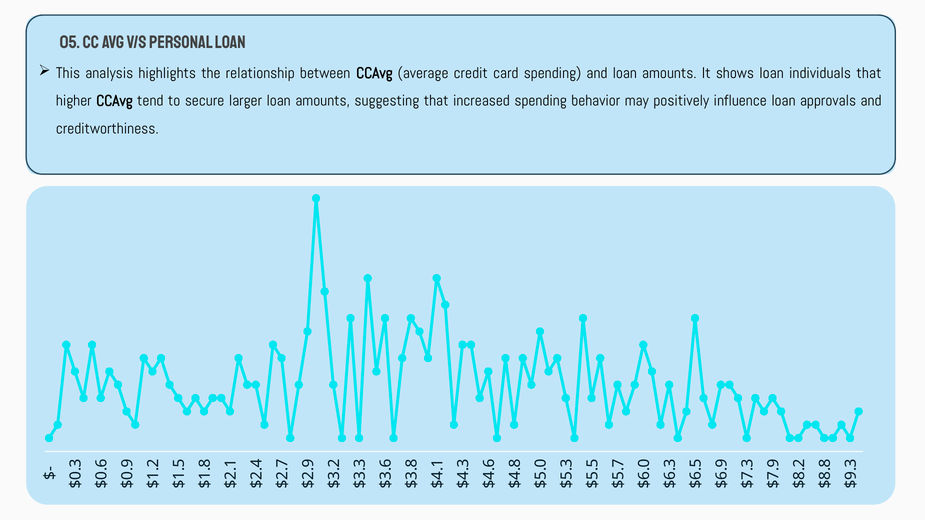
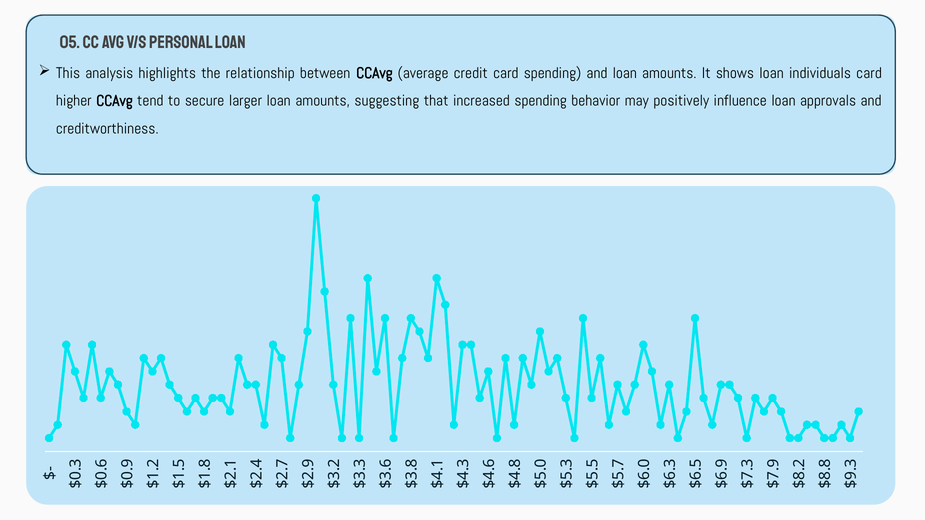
individuals that: that -> card
